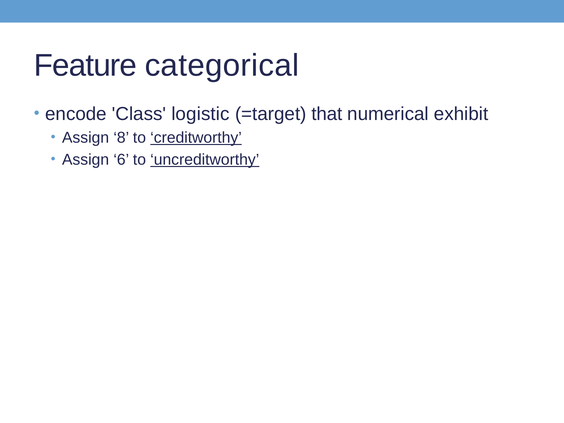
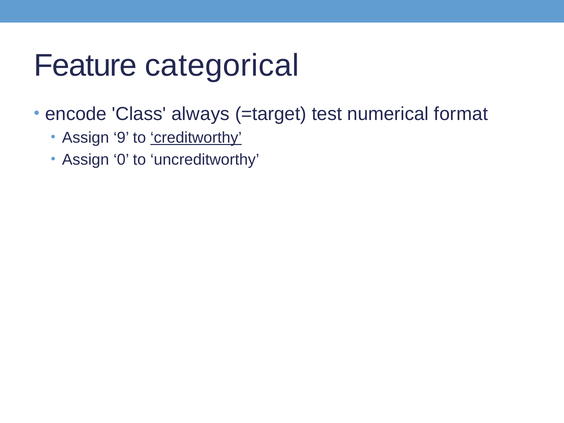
logistic: logistic -> always
that: that -> test
exhibit: exhibit -> format
8: 8 -> 9
6: 6 -> 0
uncreditworthy underline: present -> none
